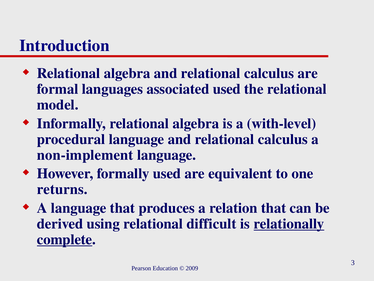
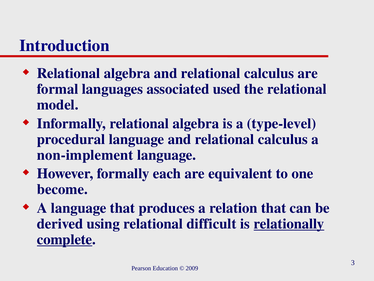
with-level: with-level -> type-level
formally used: used -> each
returns: returns -> become
